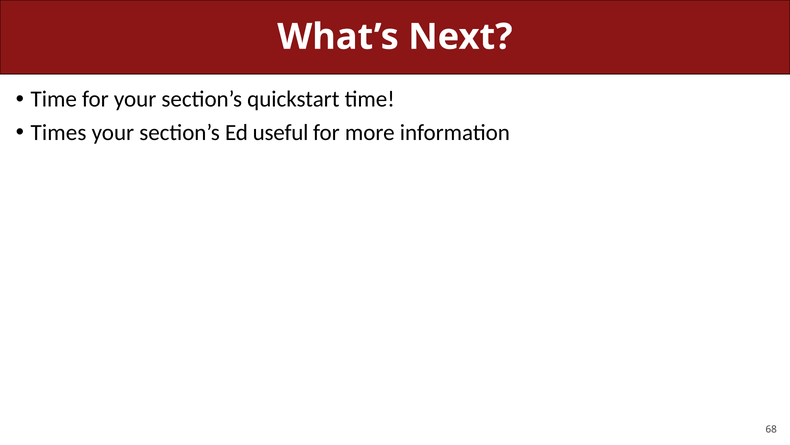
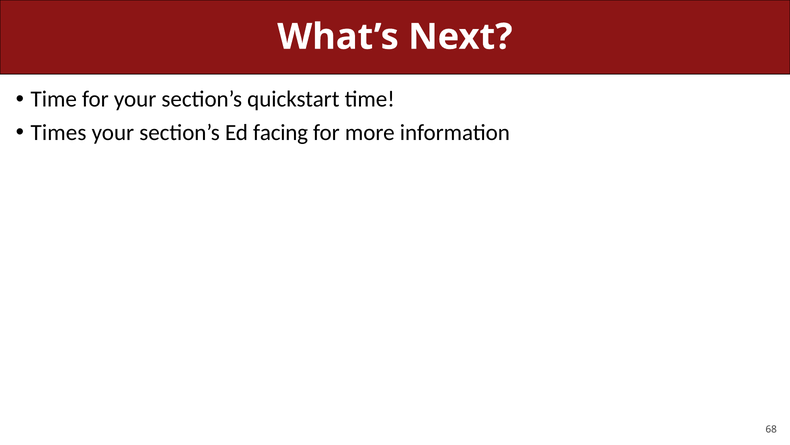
useful: useful -> facing
